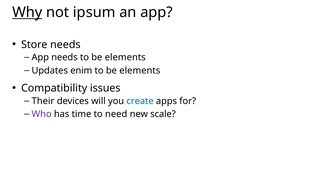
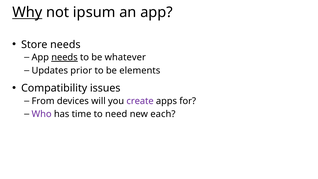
needs at (64, 57) underline: none -> present
elements at (125, 57): elements -> whatever
enim: enim -> prior
Their: Their -> From
create colour: blue -> purple
scale: scale -> each
